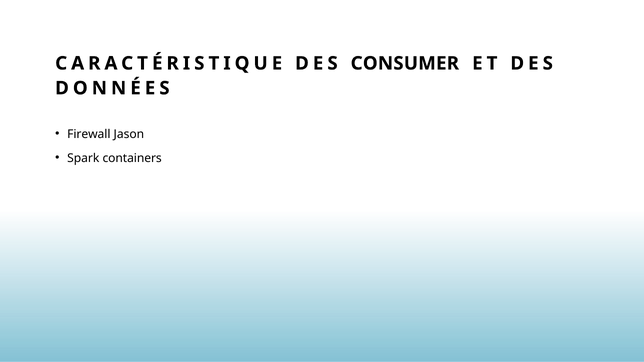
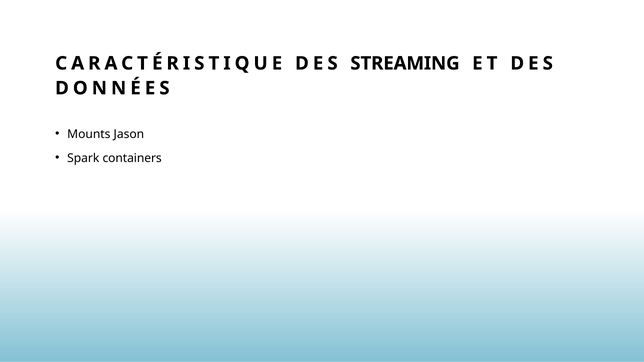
CONSUMER: CONSUMER -> STREAMING
Firewall: Firewall -> Mounts
